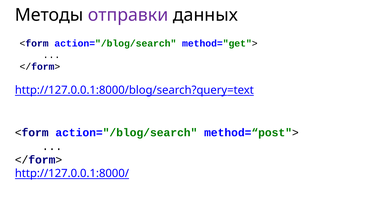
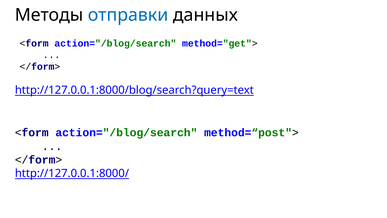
отправки colour: purple -> blue
